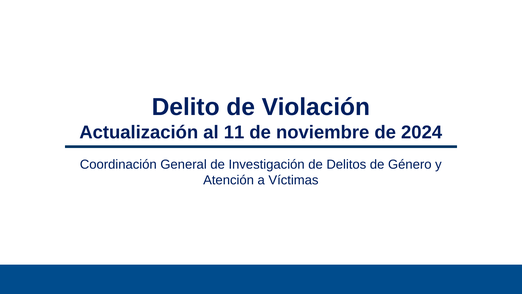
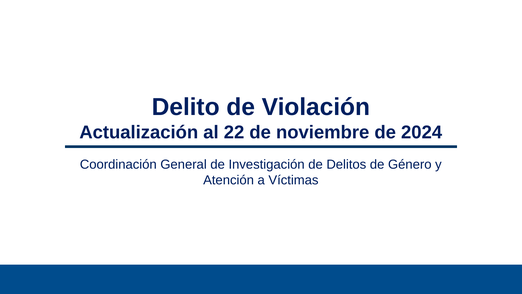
11: 11 -> 22
